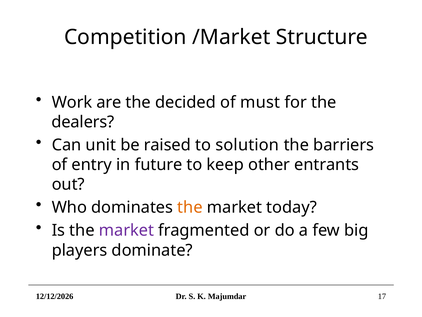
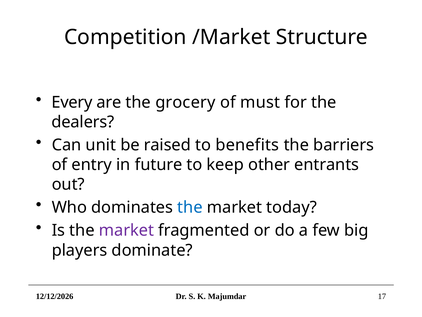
Work: Work -> Every
decided: decided -> grocery
solution: solution -> benefits
the at (190, 207) colour: orange -> blue
